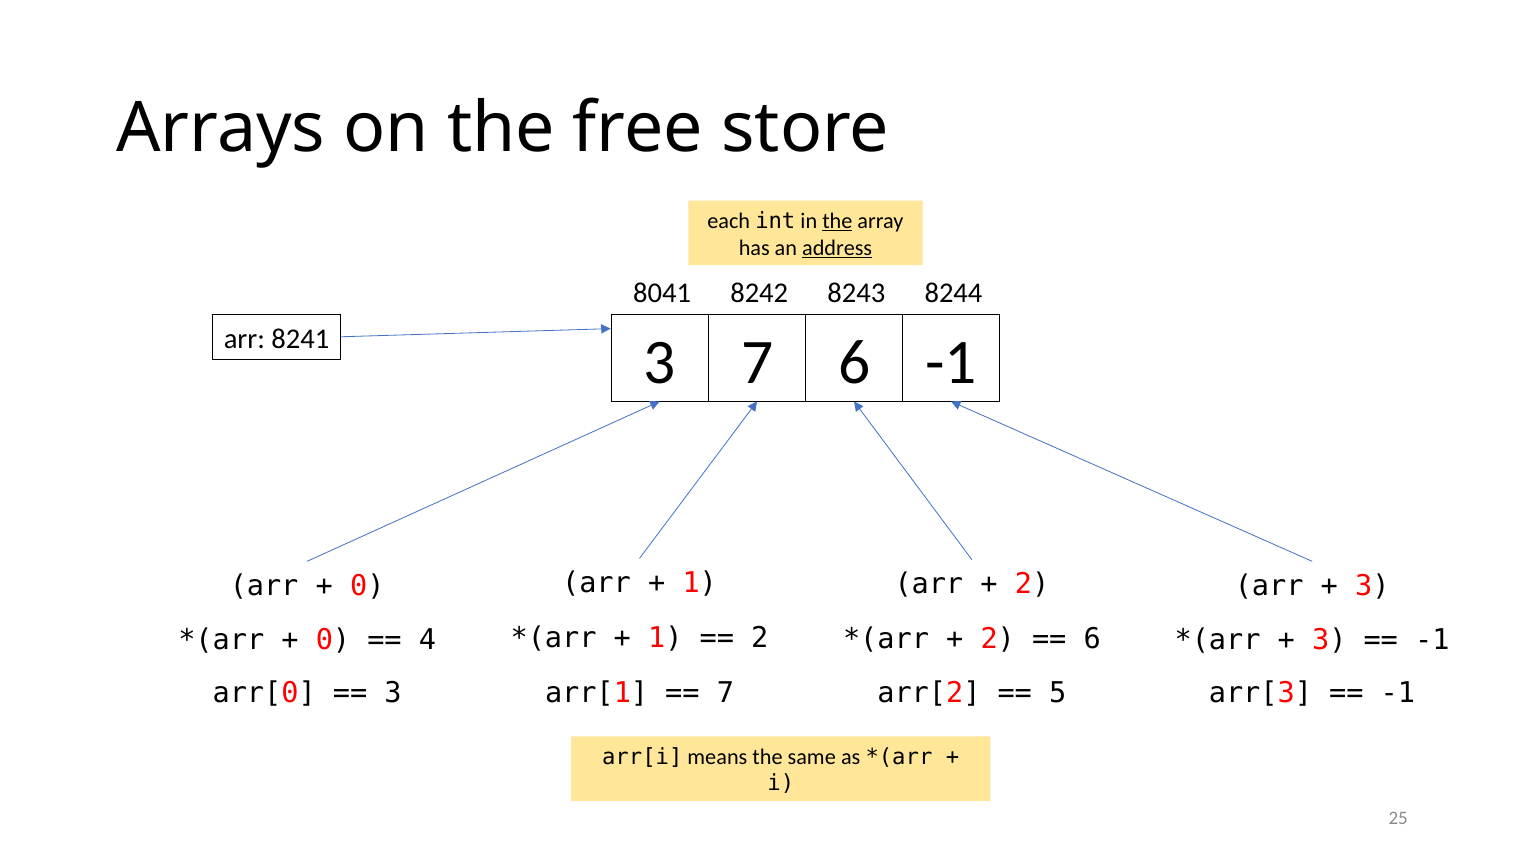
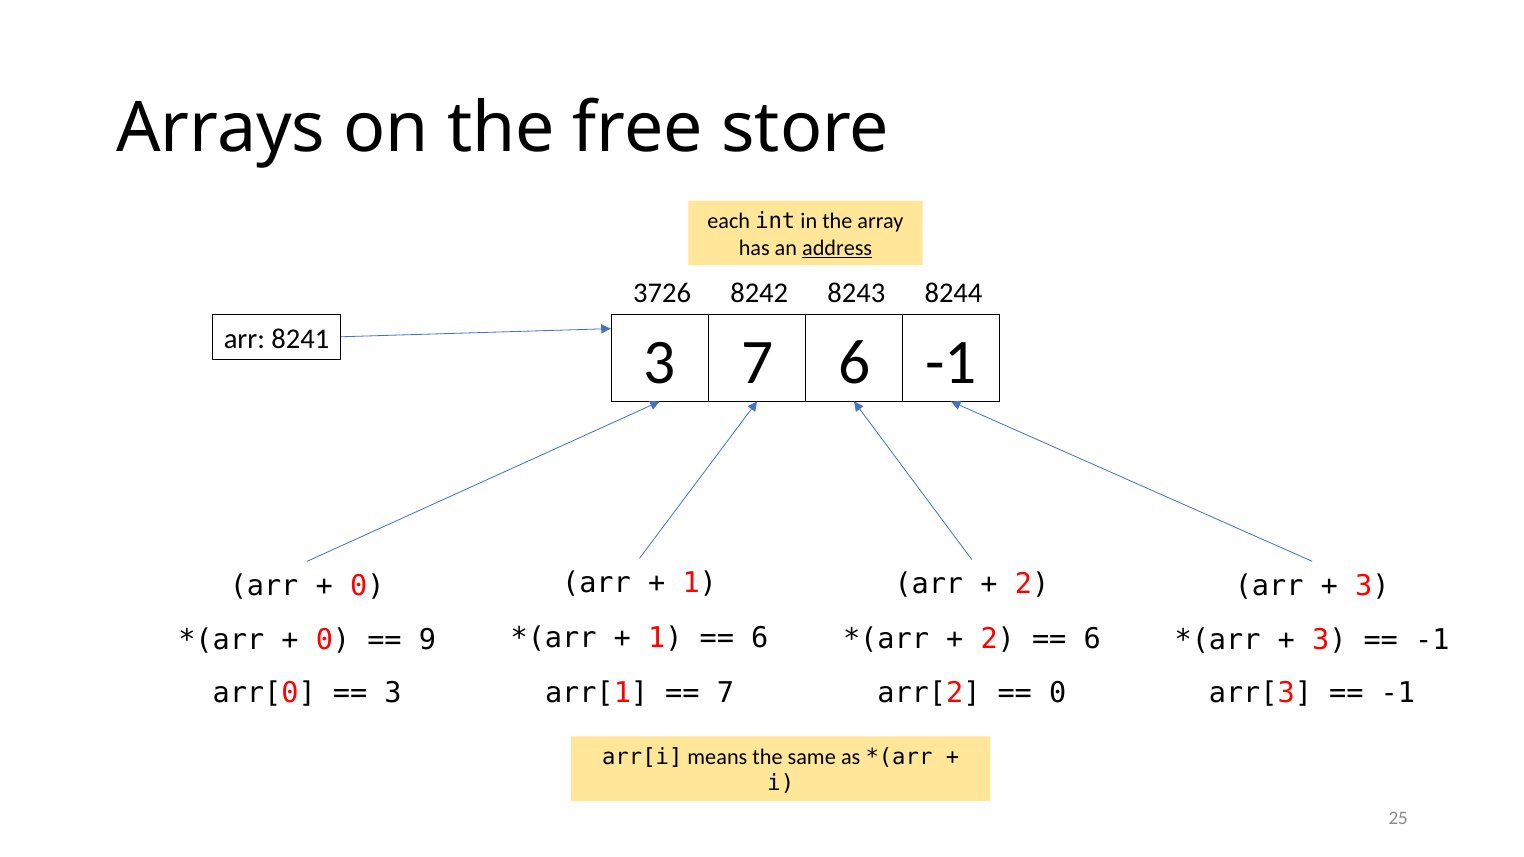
the at (837, 221) underline: present -> none
8041: 8041 -> 3726
4: 4 -> 9
2 at (760, 638): 2 -> 6
5 at (1058, 694): 5 -> 0
